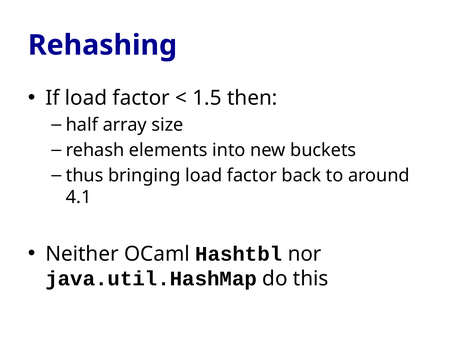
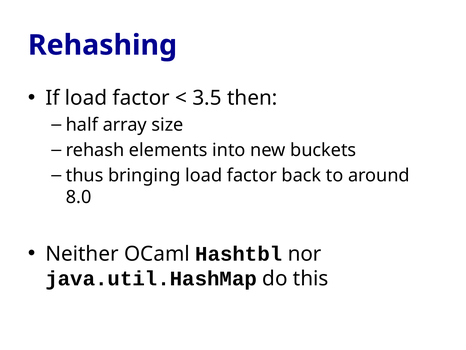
1.5: 1.5 -> 3.5
4.1: 4.1 -> 8.0
